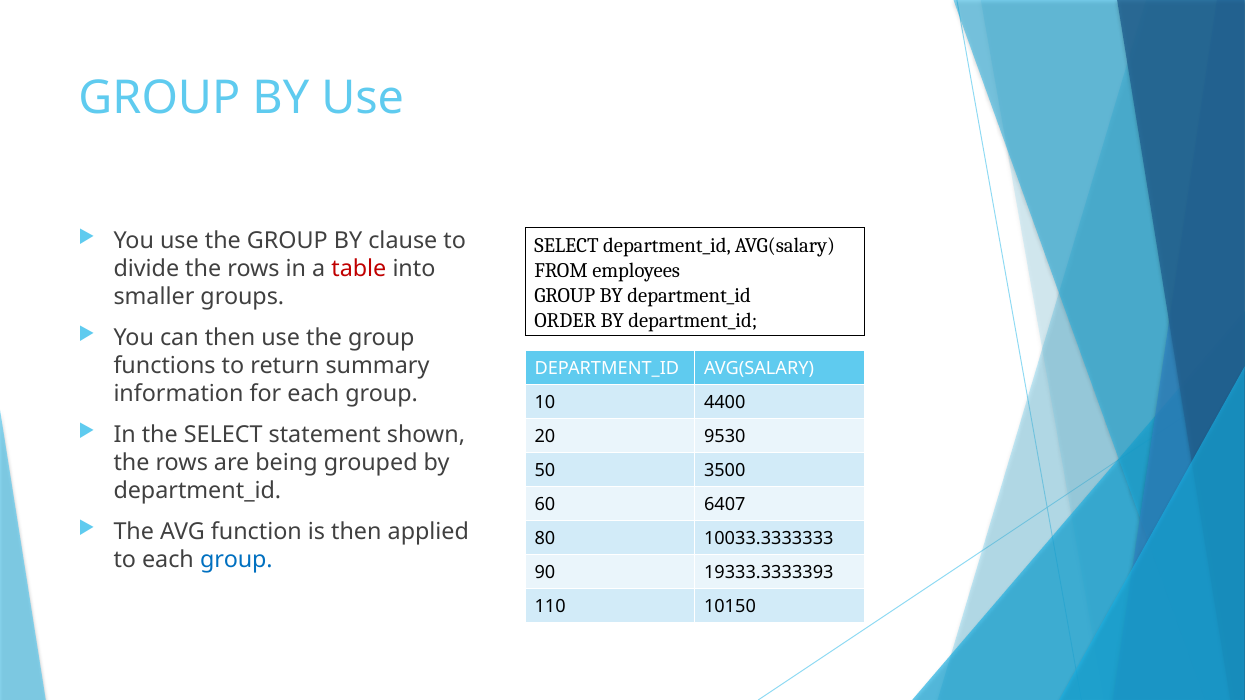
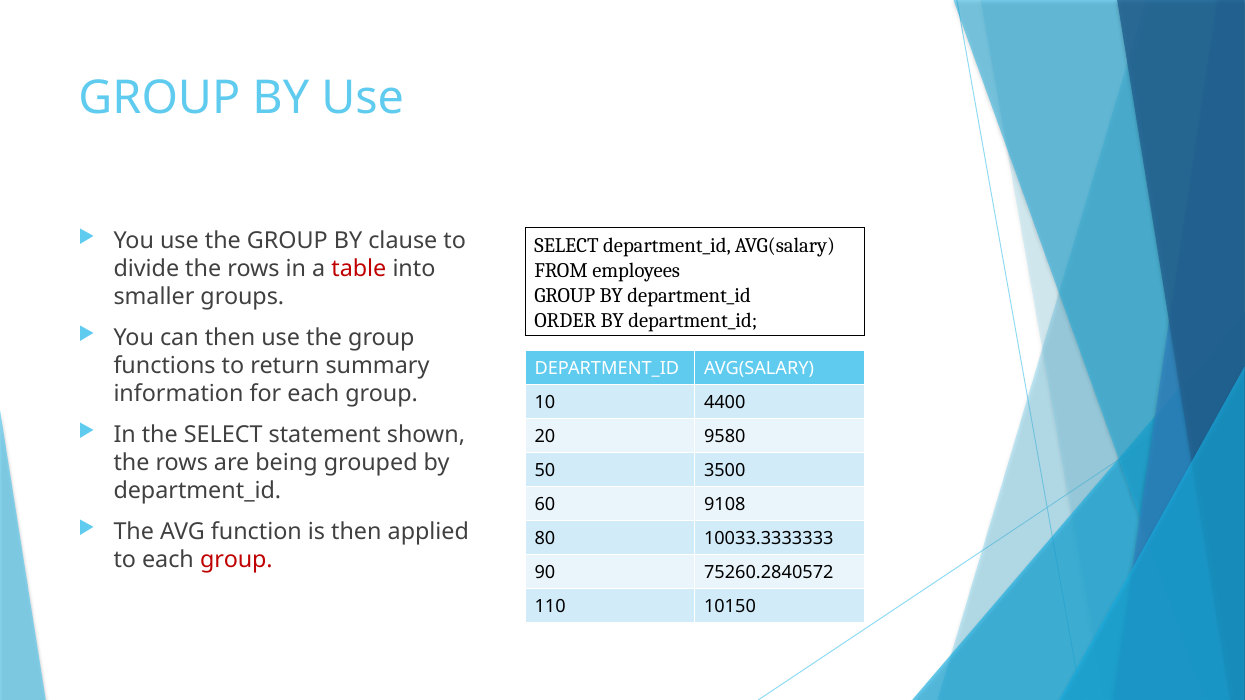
9530: 9530 -> 9580
6407: 6407 -> 9108
group at (236, 560) colour: blue -> red
19333.3333393: 19333.3333393 -> 75260.2840572
